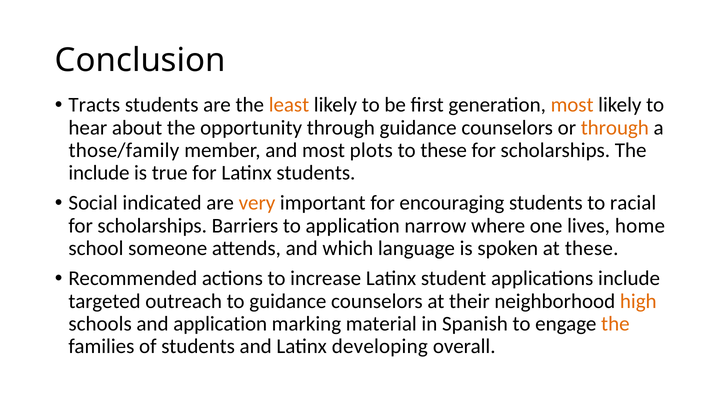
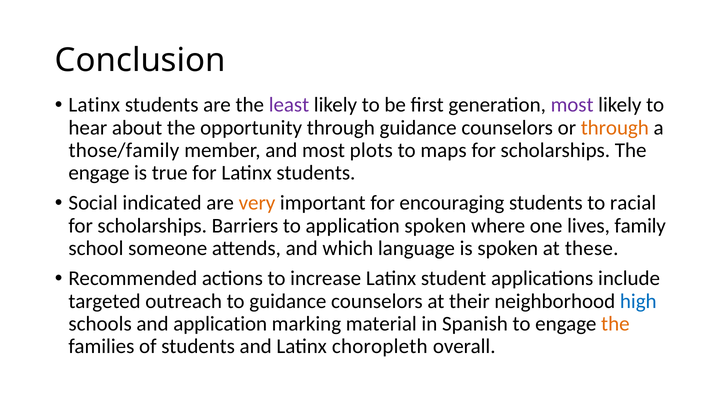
Tracts at (94, 105): Tracts -> Latinx
least colour: orange -> purple
most at (572, 105) colour: orange -> purple
to these: these -> maps
include at (99, 173): include -> engage
application narrow: narrow -> spoken
home: home -> family
high colour: orange -> blue
developing: developing -> choropleth
